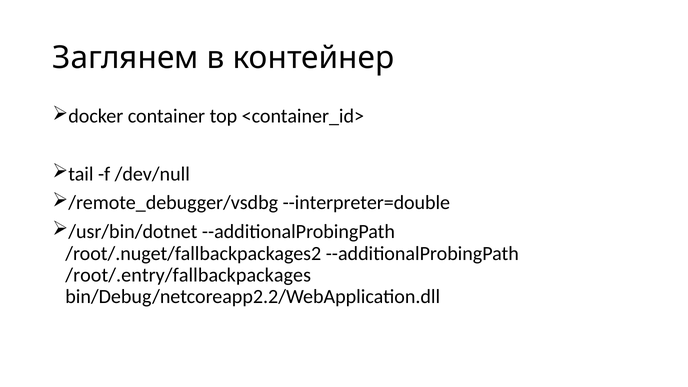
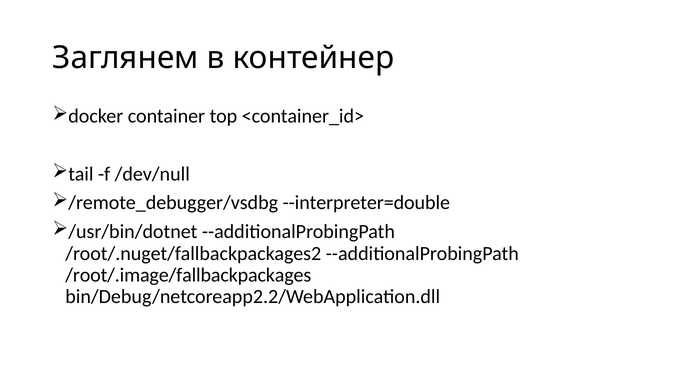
/root/.entry/fallbackpackages: /root/.entry/fallbackpackages -> /root/.image/fallbackpackages
